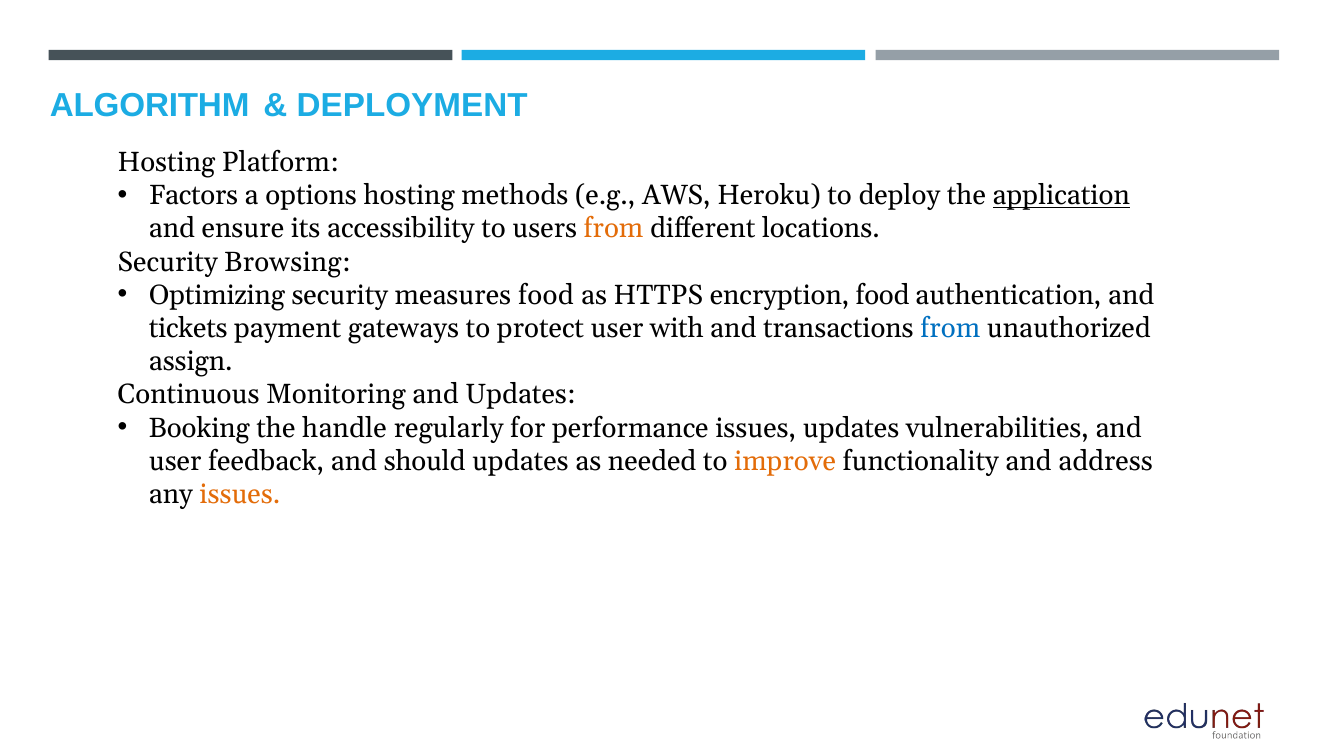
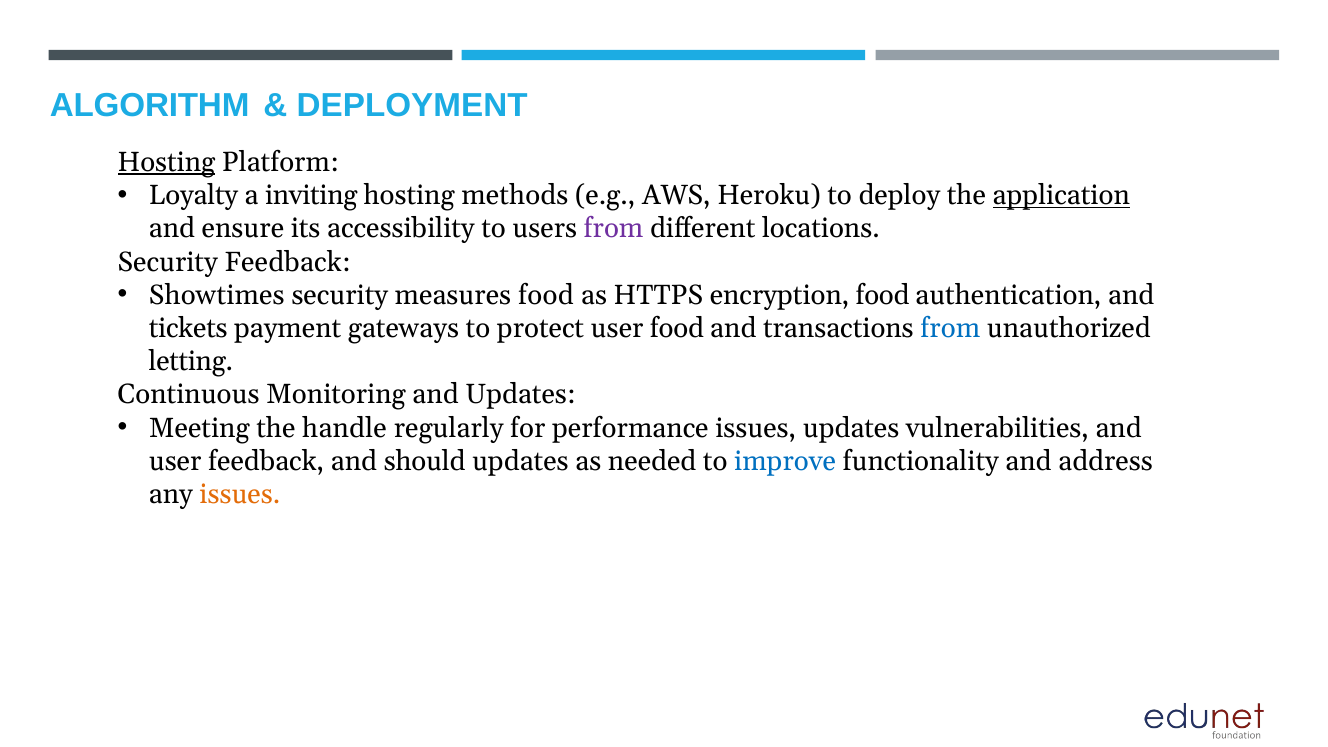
Hosting at (166, 162) underline: none -> present
Factors: Factors -> Loyalty
options: options -> inviting
from at (614, 229) colour: orange -> purple
Security Browsing: Browsing -> Feedback
Optimizing: Optimizing -> Showtimes
user with: with -> food
assign: assign -> letting
Booking: Booking -> Meeting
improve colour: orange -> blue
